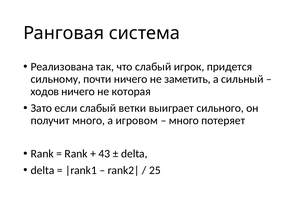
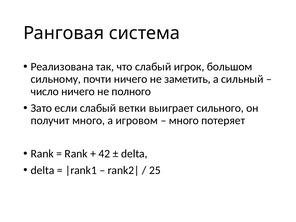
придется: придется -> большом
ходов: ходов -> число
которая: которая -> полного
43: 43 -> 42
